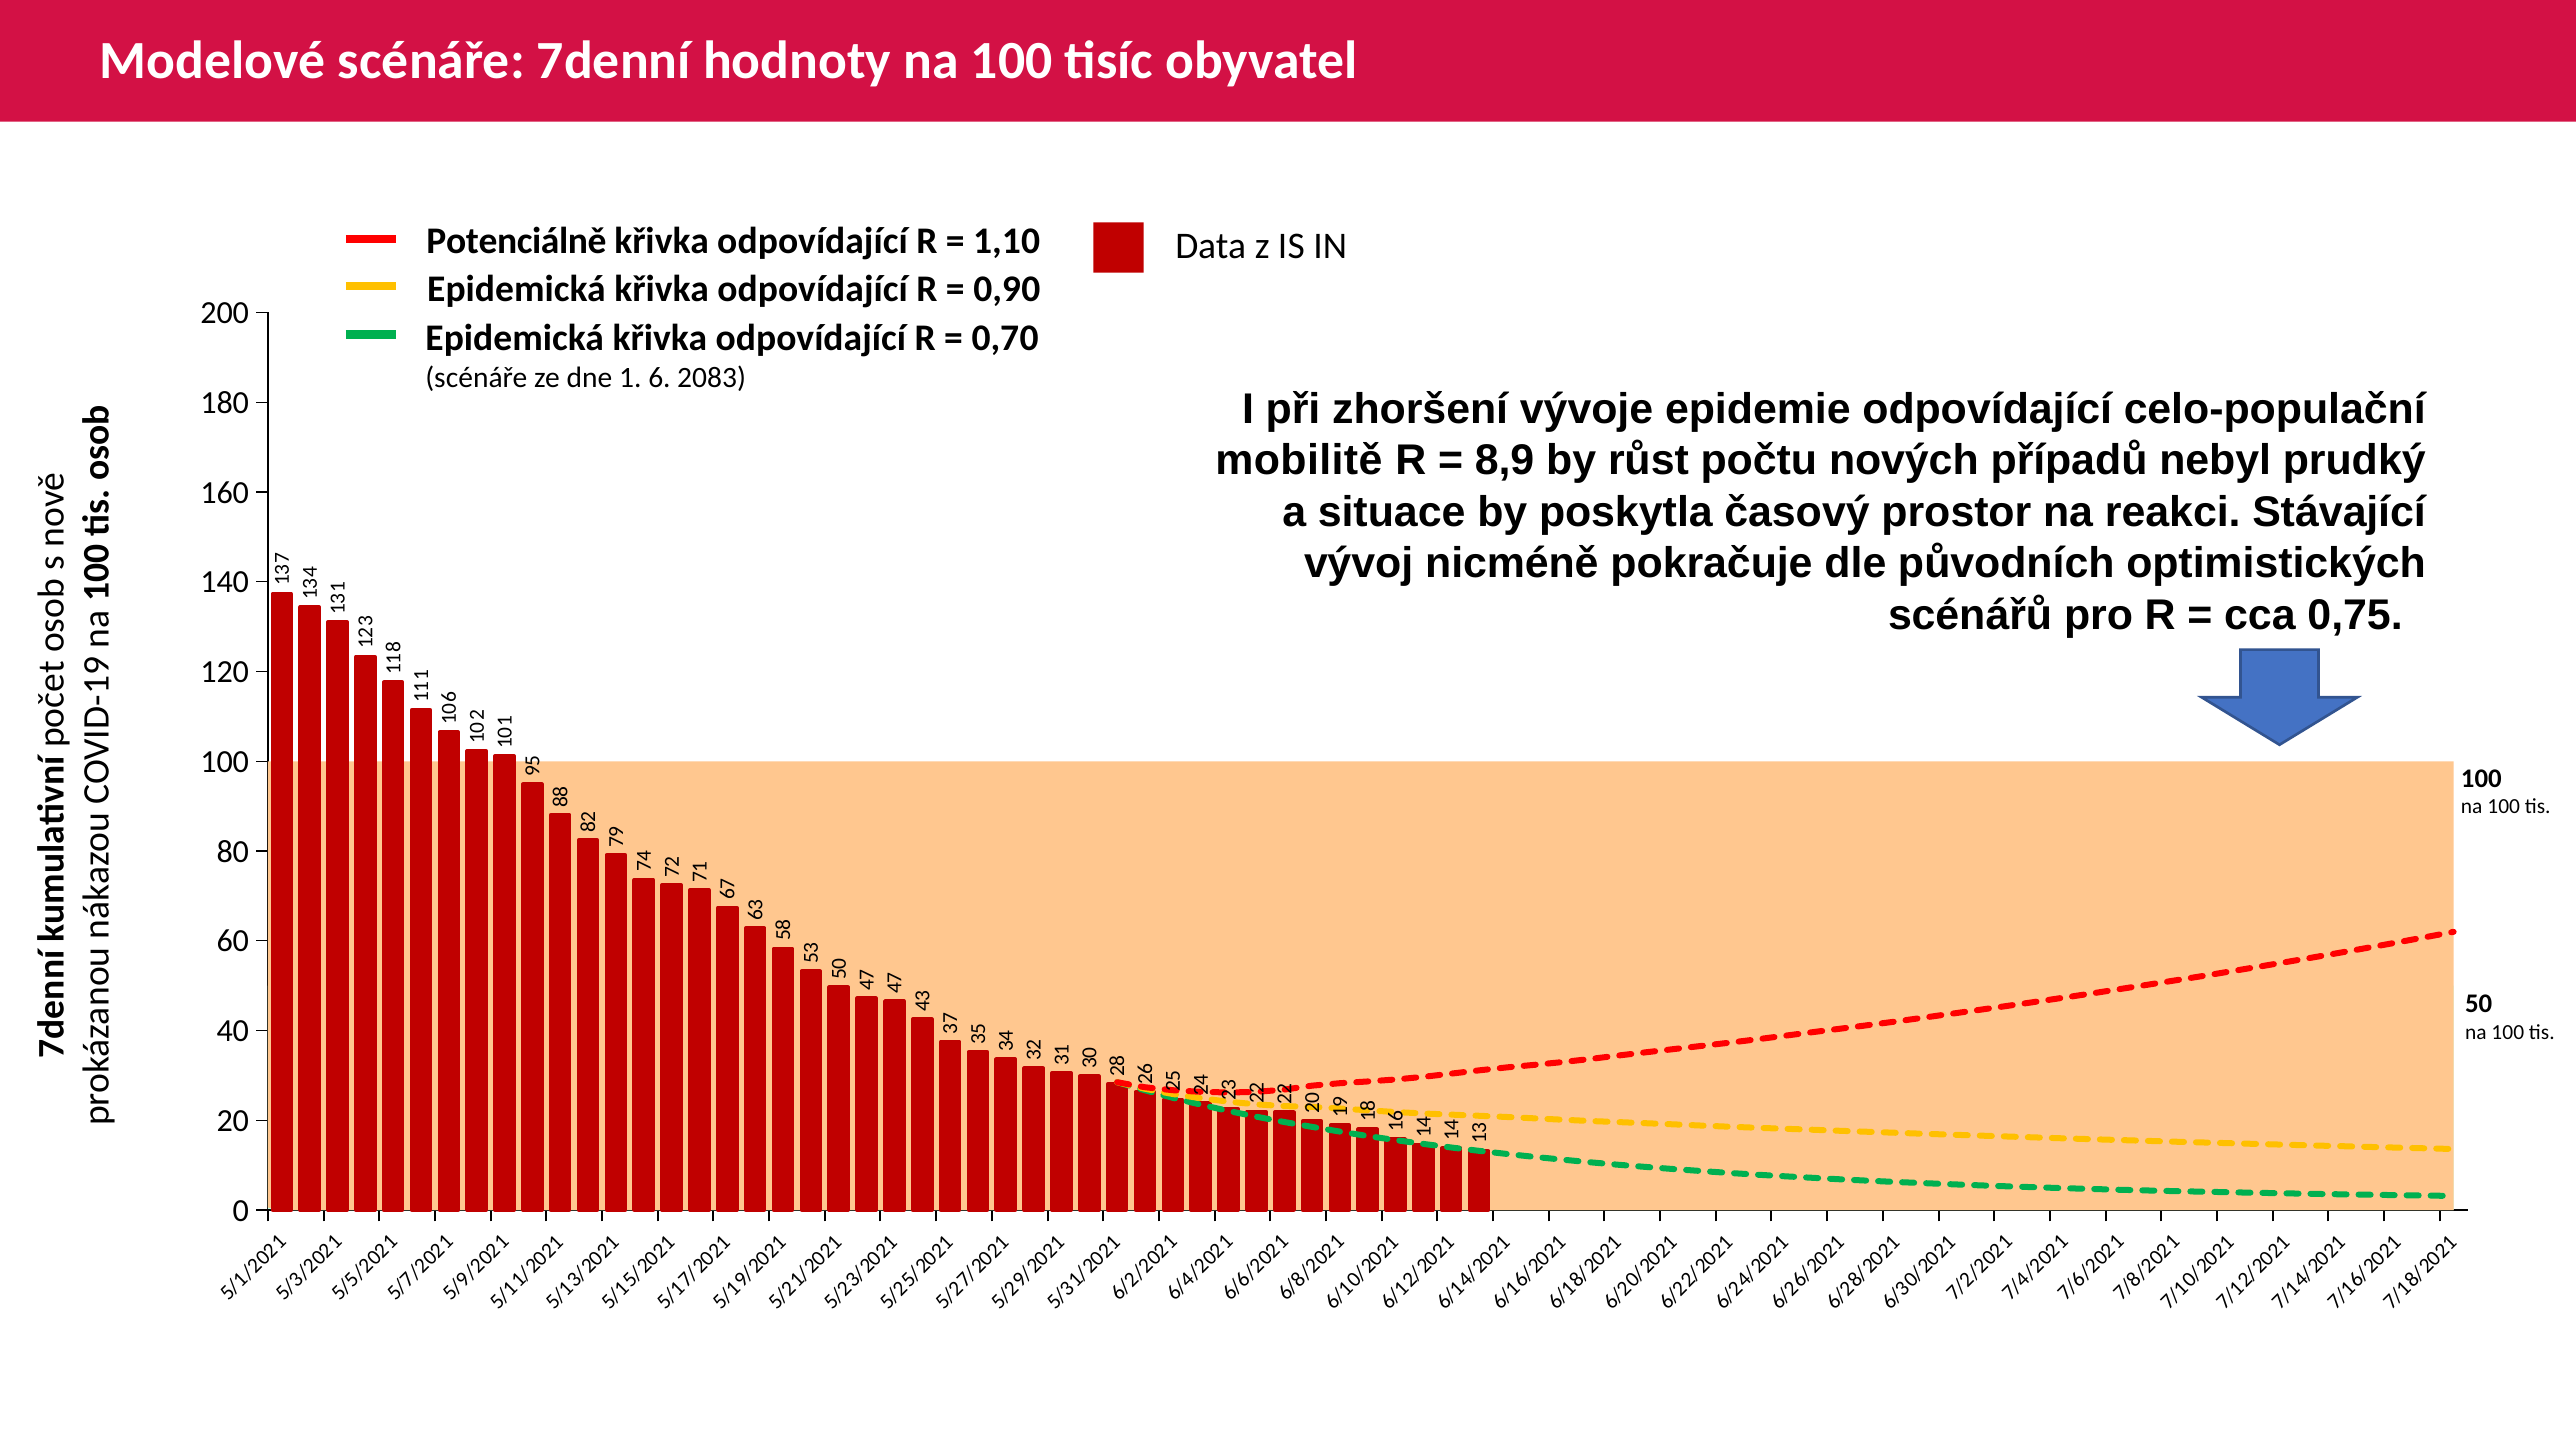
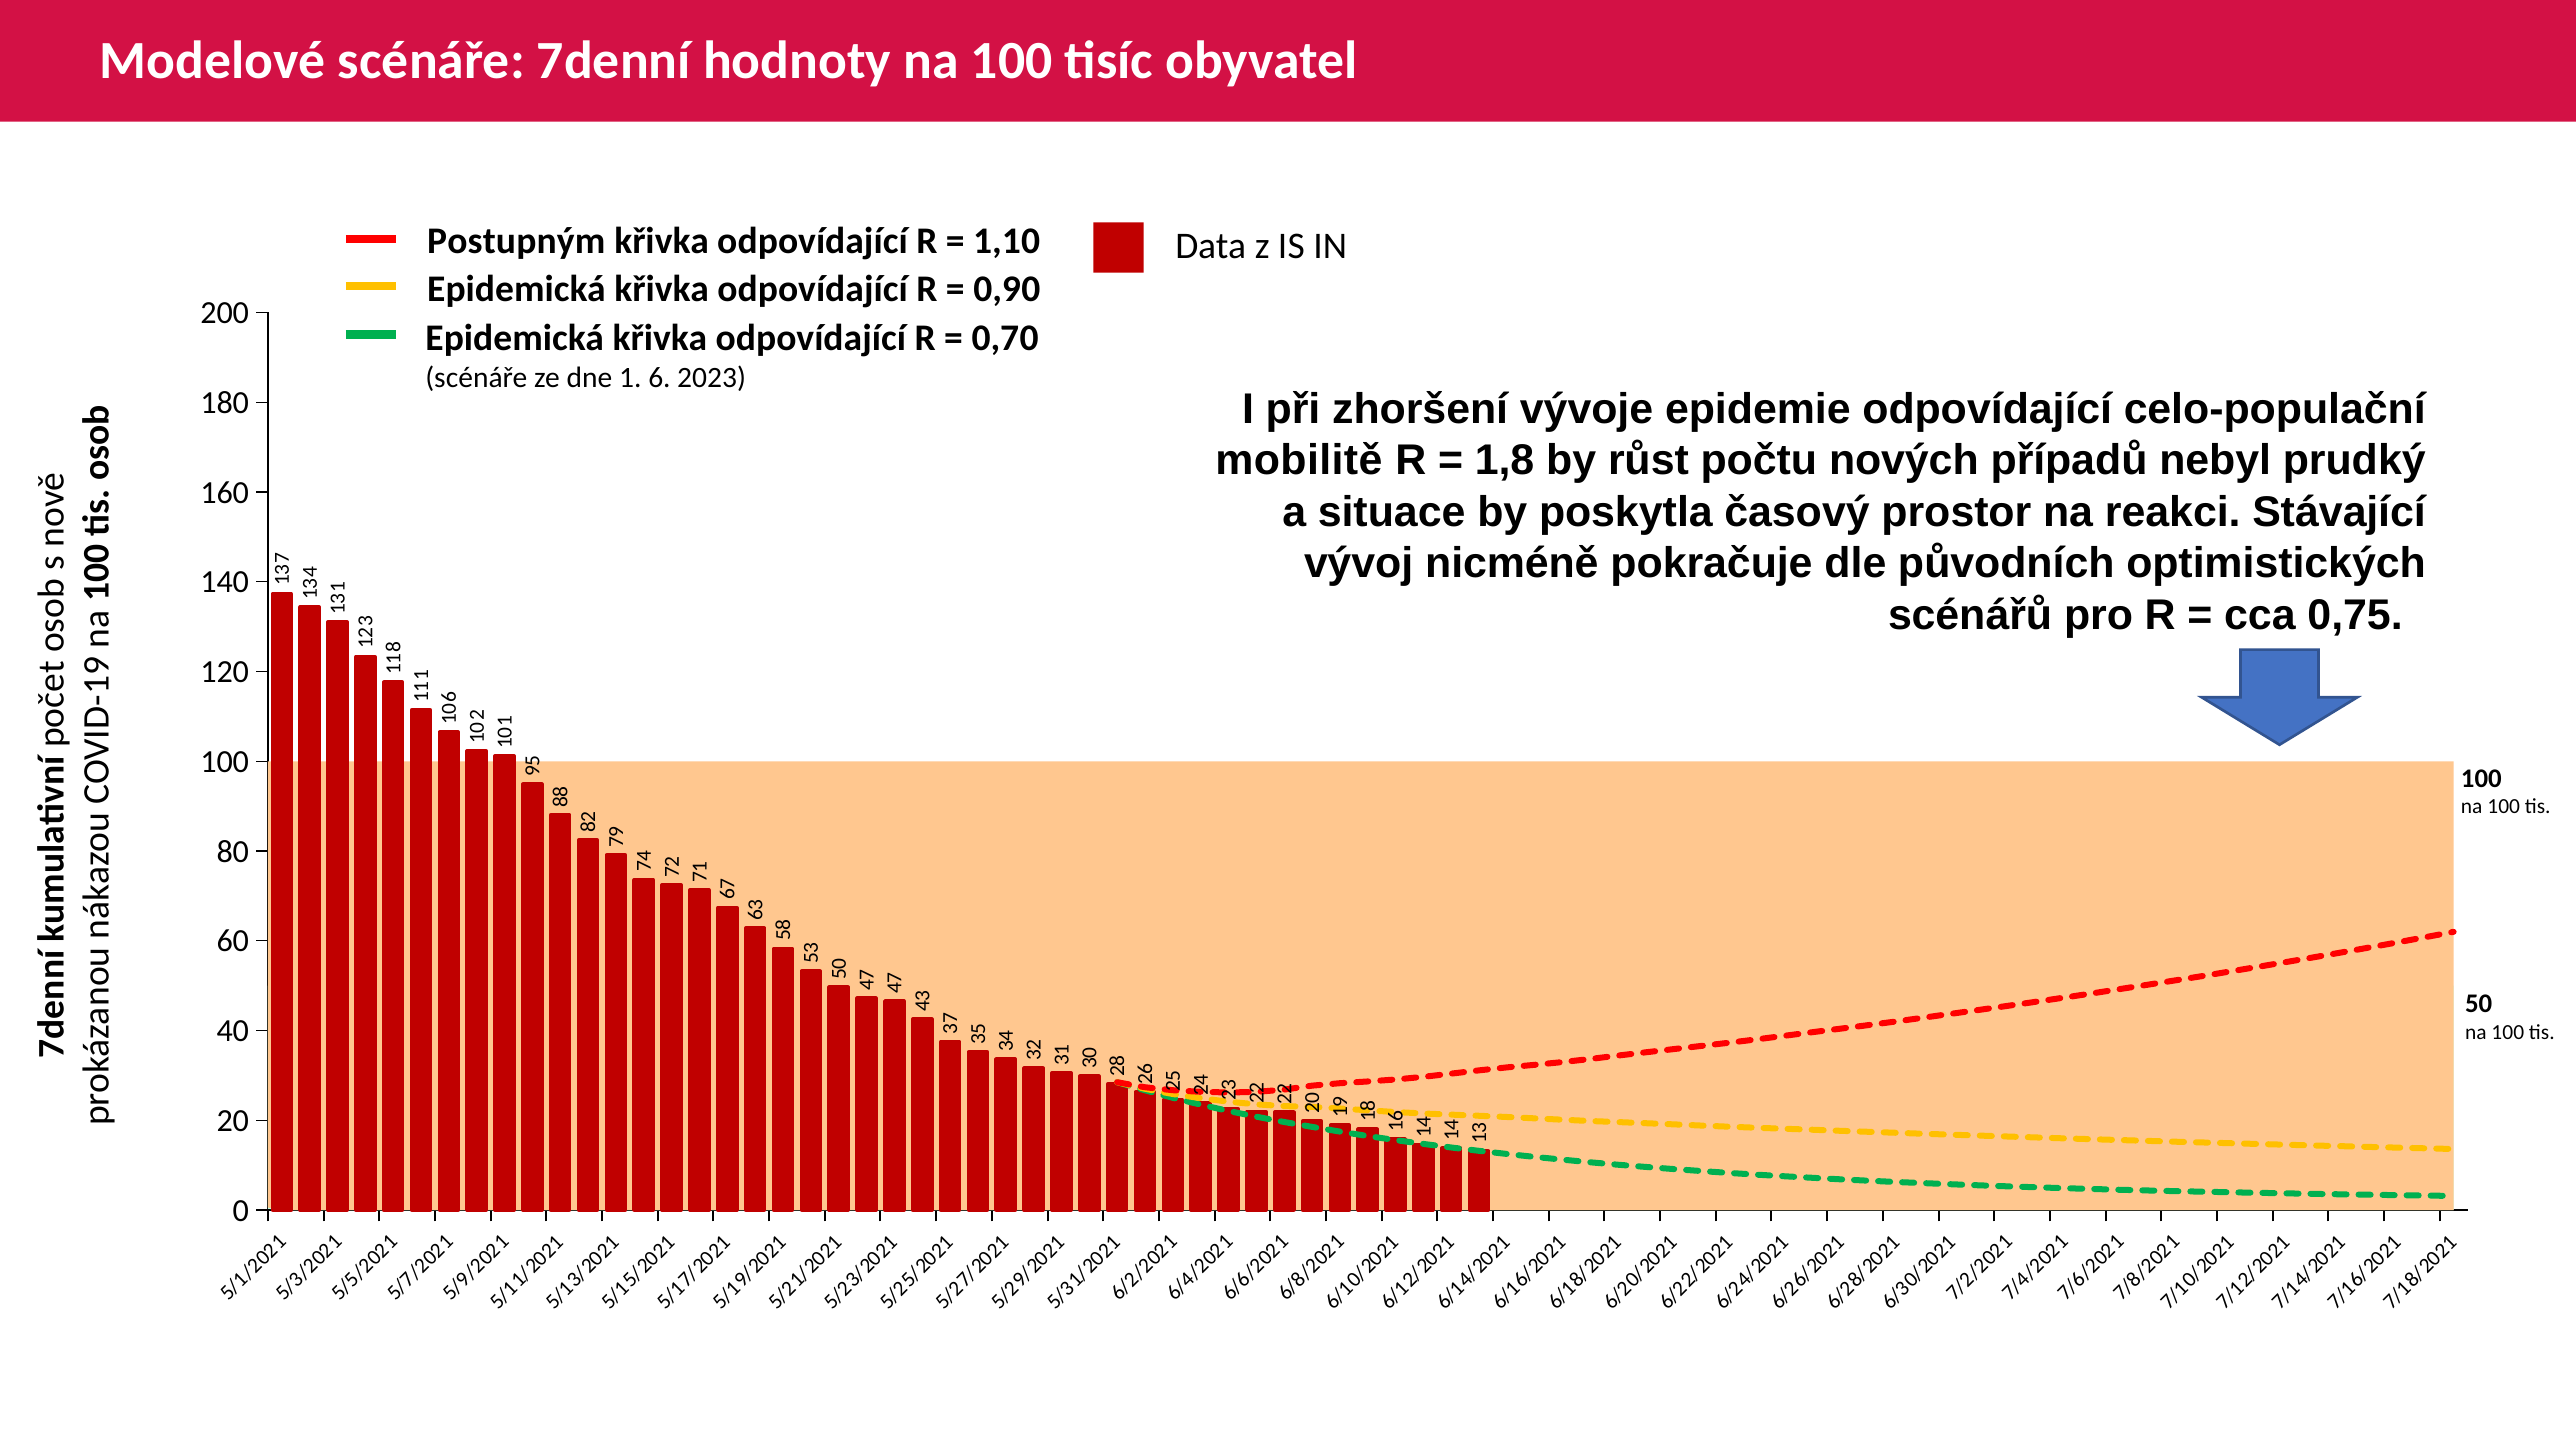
Potenciálně: Potenciálně -> Postupným
2083: 2083 -> 2023
8,9: 8,9 -> 1,8
